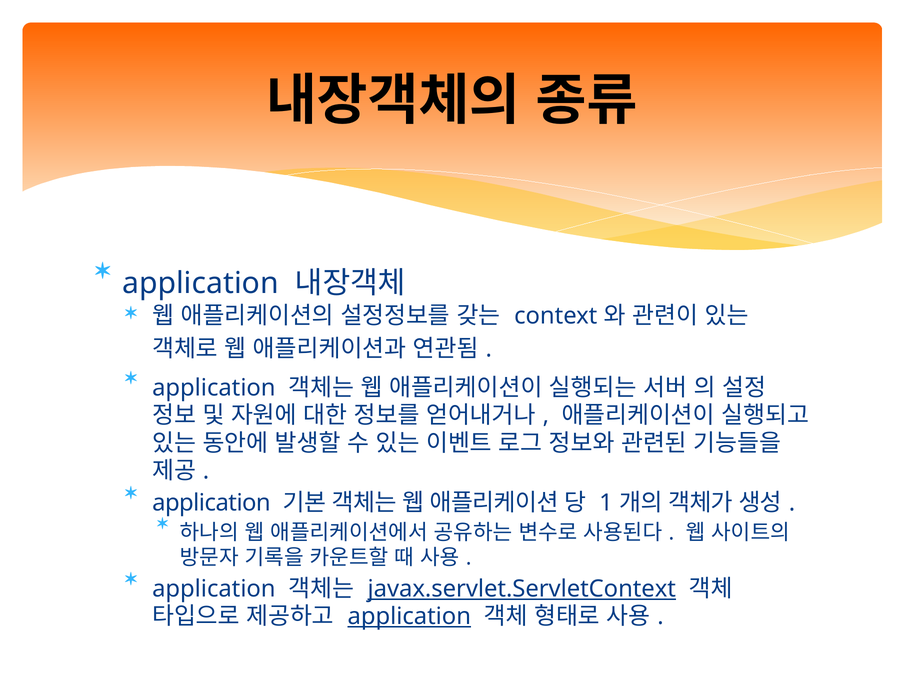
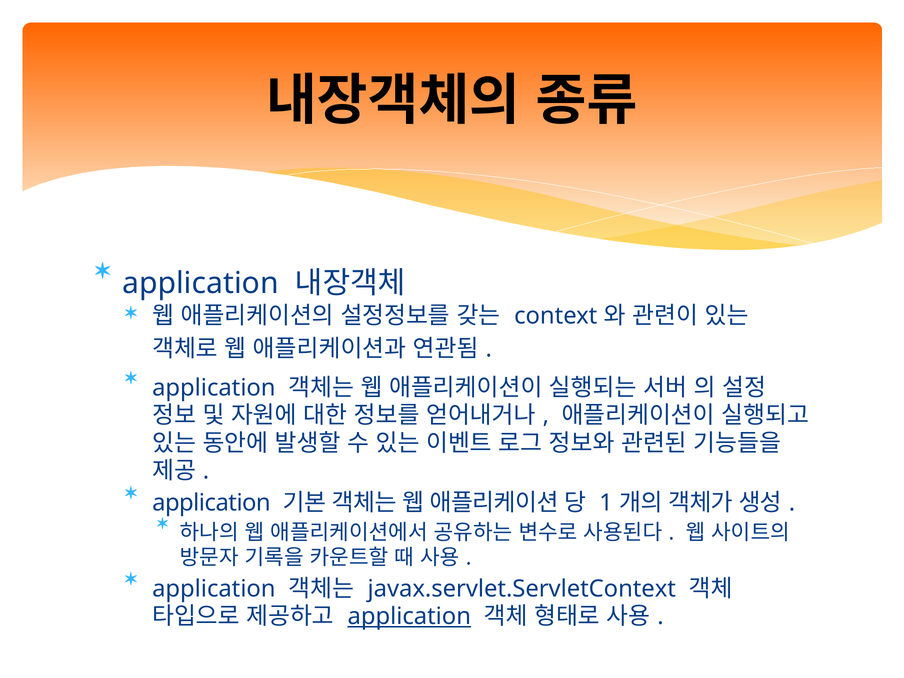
javax.servlet.ServletContext underline: present -> none
